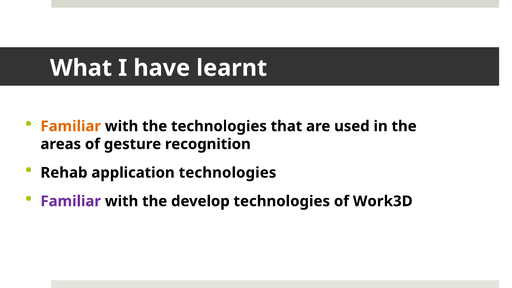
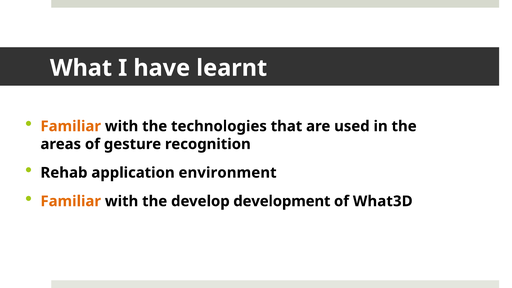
application technologies: technologies -> environment
Familiar at (71, 201) colour: purple -> orange
develop technologies: technologies -> development
Work3D: Work3D -> What3D
